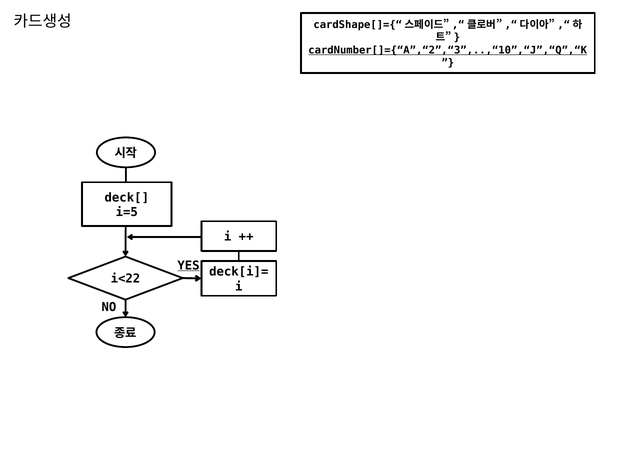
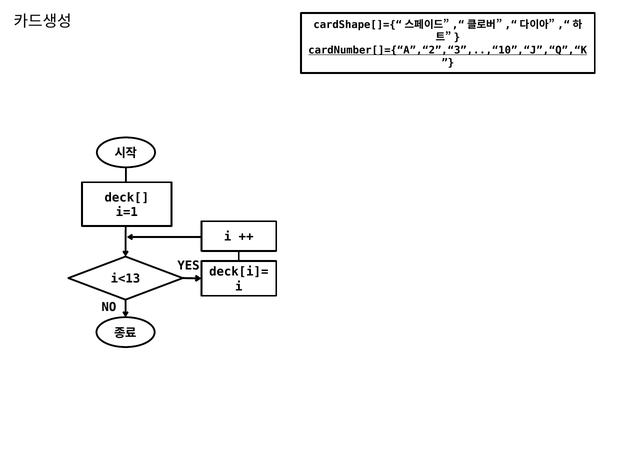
i=5: i=5 -> i=1
YES underline: present -> none
i<22: i<22 -> i<13
